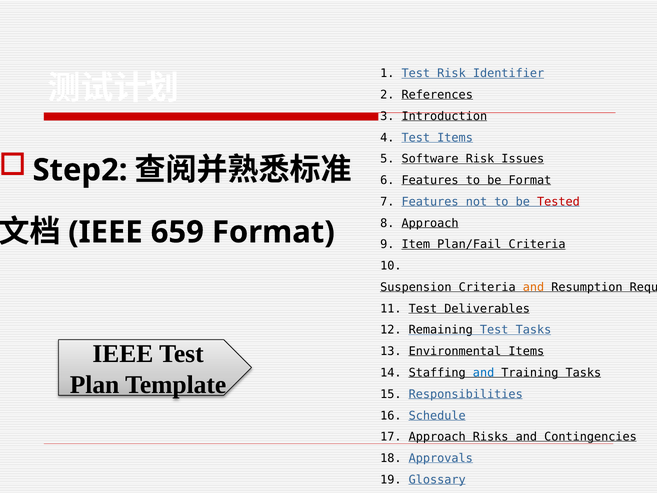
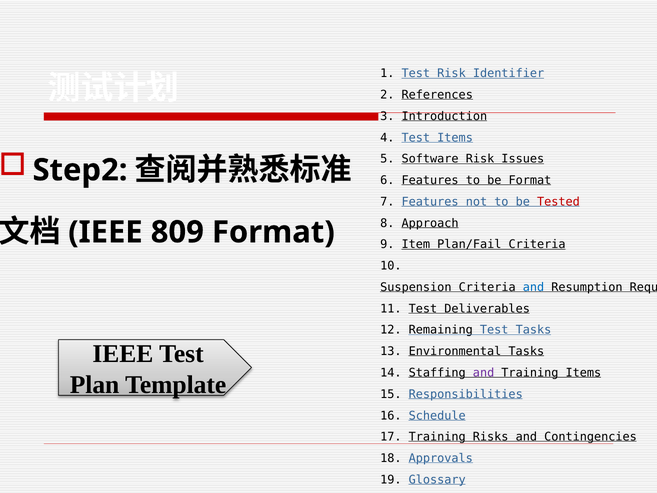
659: 659 -> 809
and at (533, 287) colour: orange -> blue
Environmental Items: Items -> Tasks
and at (484, 373) colour: blue -> purple
Training Tasks: Tasks -> Items
17 Approach: Approach -> Training
